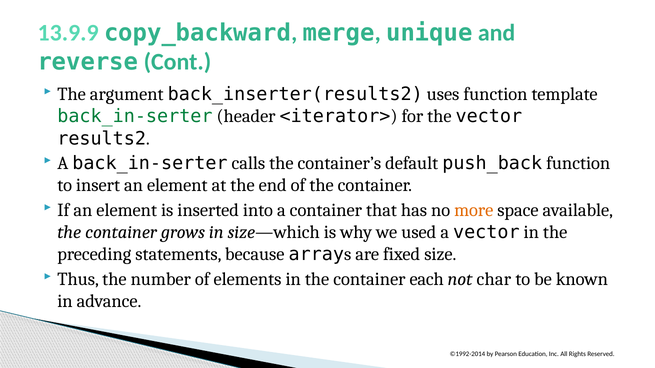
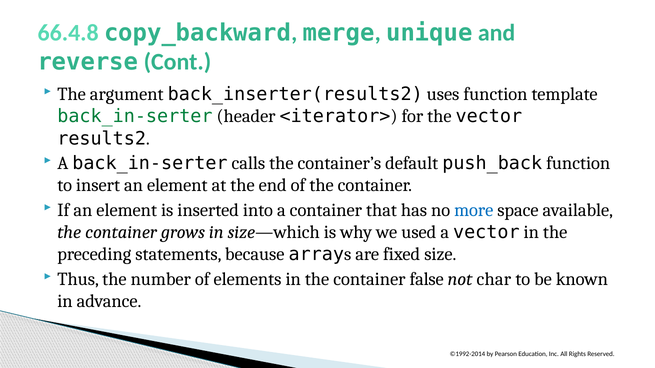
13.9.9: 13.9.9 -> 66.4.8
more colour: orange -> blue
each: each -> false
